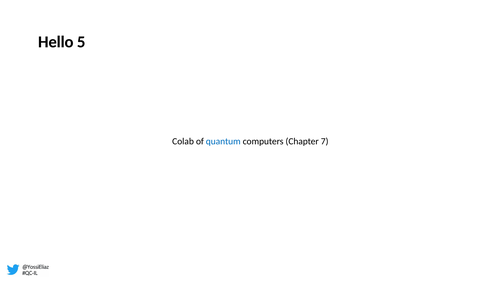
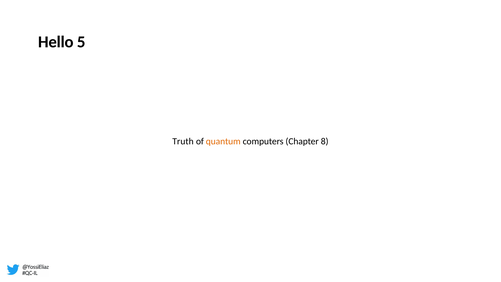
Colab: Colab -> Truth
quantum colour: blue -> orange
7: 7 -> 8
